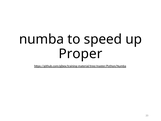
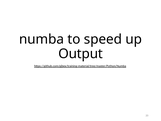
Proper: Proper -> Output
